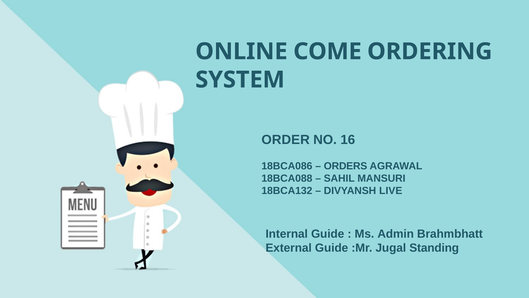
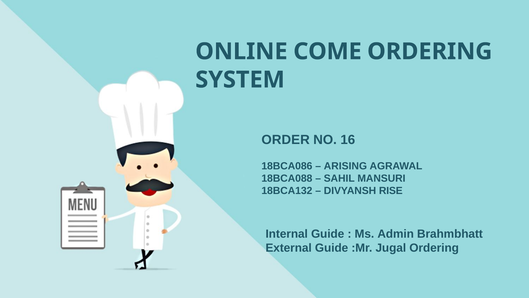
ORDERS: ORDERS -> ARISING
LIVE: LIVE -> RISE
Jugal Standing: Standing -> Ordering
